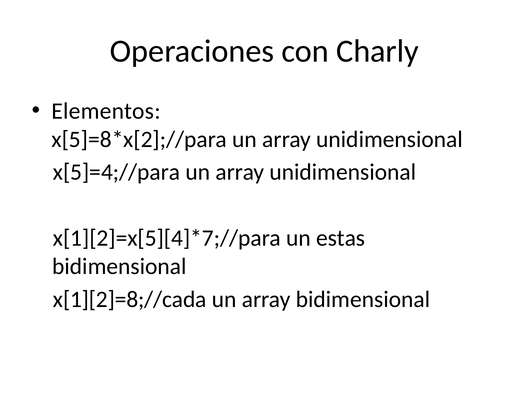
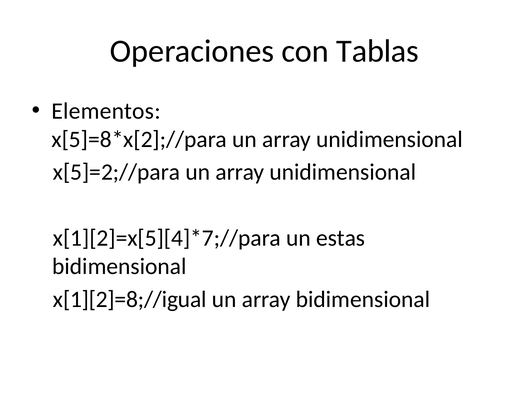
Charly: Charly -> Tablas
x[5]=4;//para: x[5]=4;//para -> x[5]=2;//para
x[1][2]=8;//cada: x[1][2]=8;//cada -> x[1][2]=8;//igual
